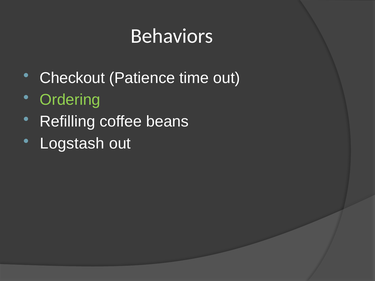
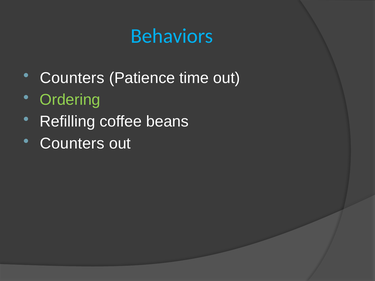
Behaviors colour: white -> light blue
Checkout at (72, 78): Checkout -> Counters
Logstash at (72, 144): Logstash -> Counters
